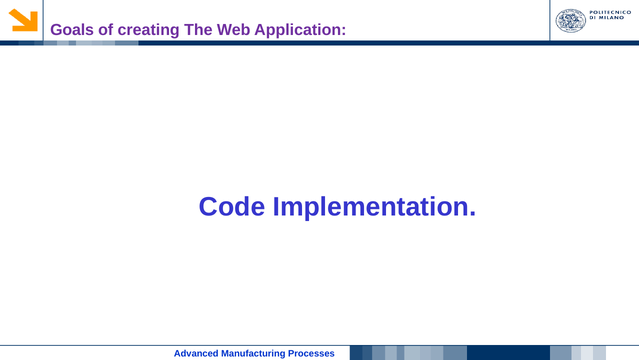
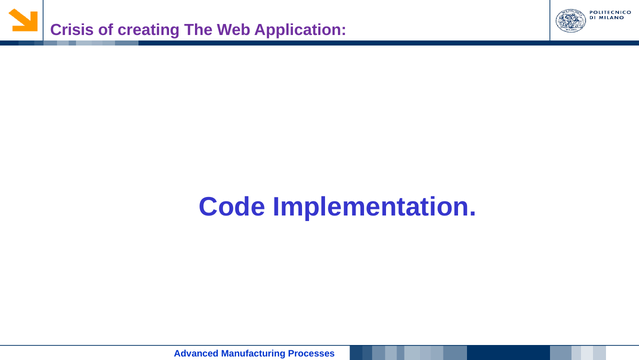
Goals: Goals -> Crisis
